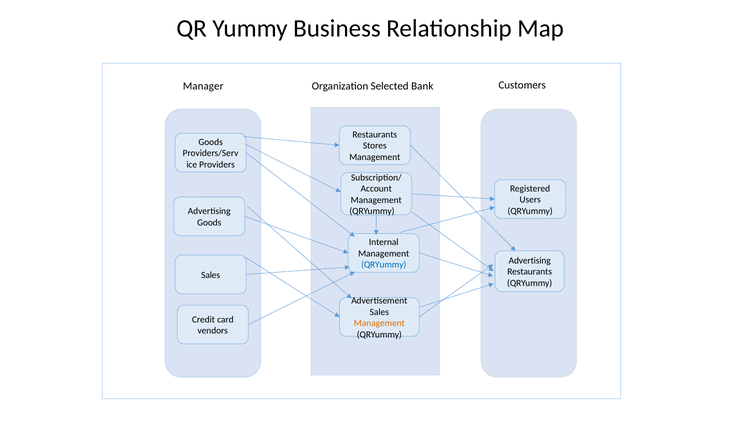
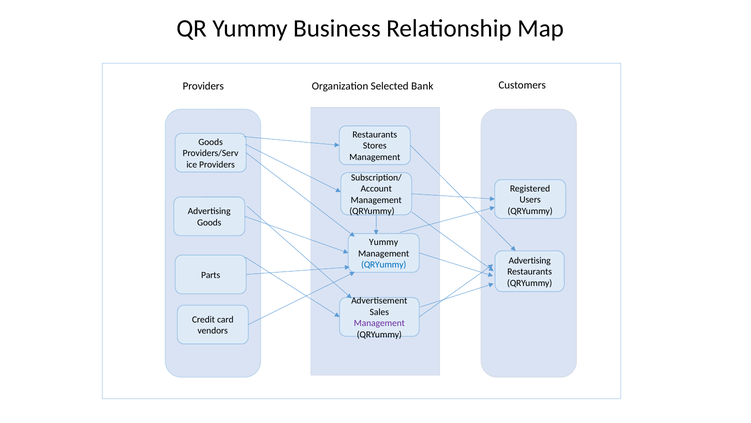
Manager at (203, 86): Manager -> Providers
Internal at (384, 242): Internal -> Yummy
Sales at (211, 275): Sales -> Parts
Management at (379, 323) colour: orange -> purple
